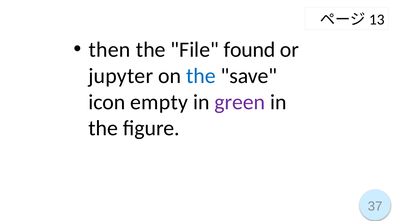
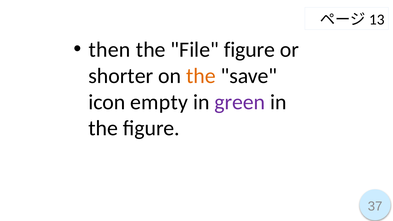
File found: found -> figure
jupyter: jupyter -> shorter
the at (201, 76) colour: blue -> orange
